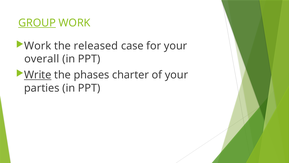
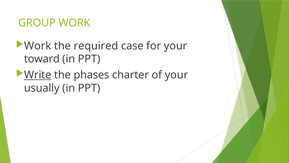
GROUP underline: present -> none
released: released -> required
overall: overall -> toward
parties: parties -> usually
